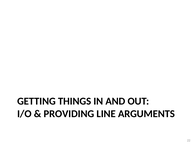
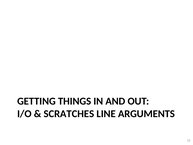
PROVIDING: PROVIDING -> SCRATCHES
